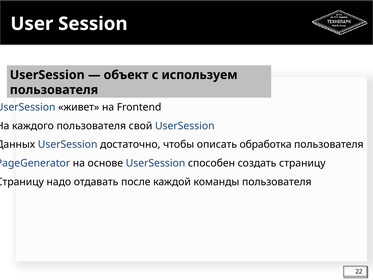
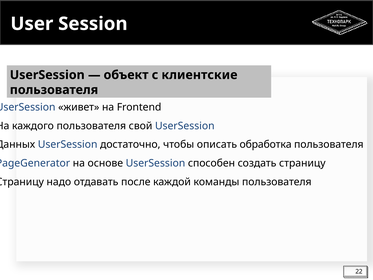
используем: используем -> клиентские
